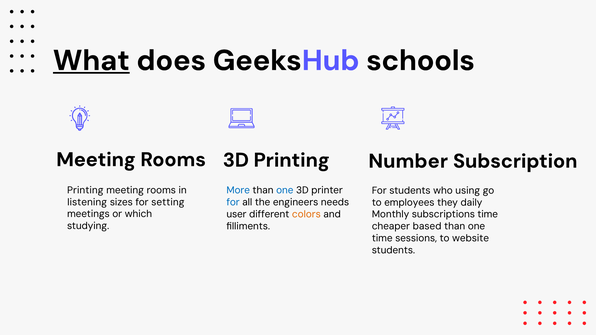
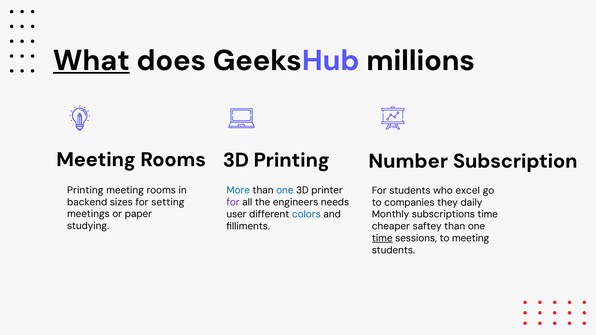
schools: schools -> millions
using: using -> excel
listening: listening -> backend
for at (233, 202) colour: blue -> purple
employees: employees -> companies
which: which -> paper
colors colour: orange -> blue
based: based -> saftey
time at (382, 238) underline: none -> present
to website: website -> meeting
